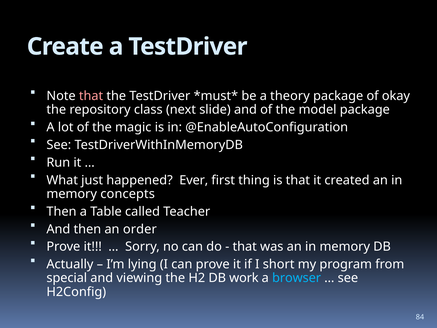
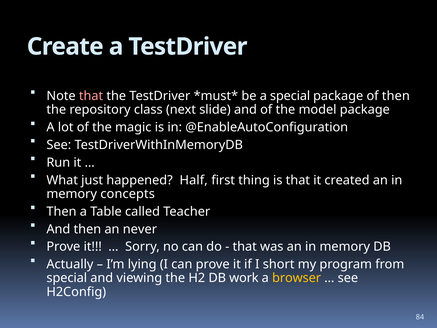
a theory: theory -> special
of okay: okay -> then
Ever: Ever -> Half
order: order -> never
browser colour: light blue -> yellow
